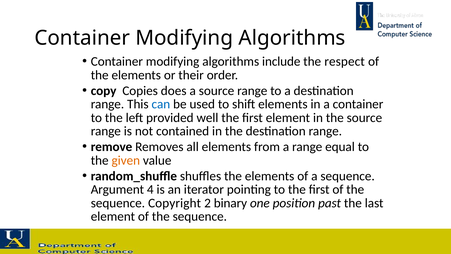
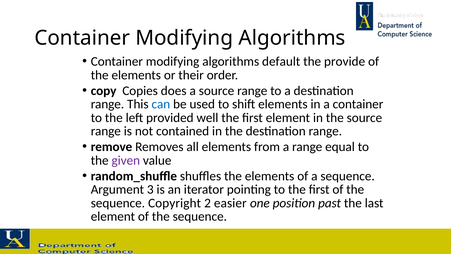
include: include -> default
respect: respect -> provide
given colour: orange -> purple
4: 4 -> 3
binary: binary -> easier
